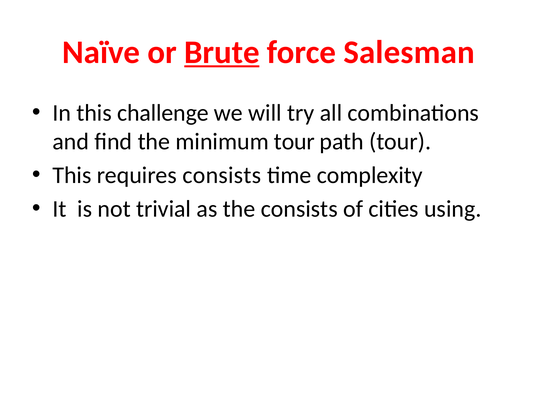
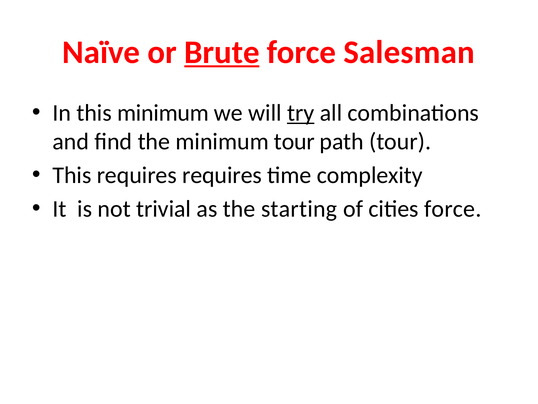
this challenge: challenge -> minimum
try underline: none -> present
requires consists: consists -> requires
the consists: consists -> starting
cities using: using -> force
